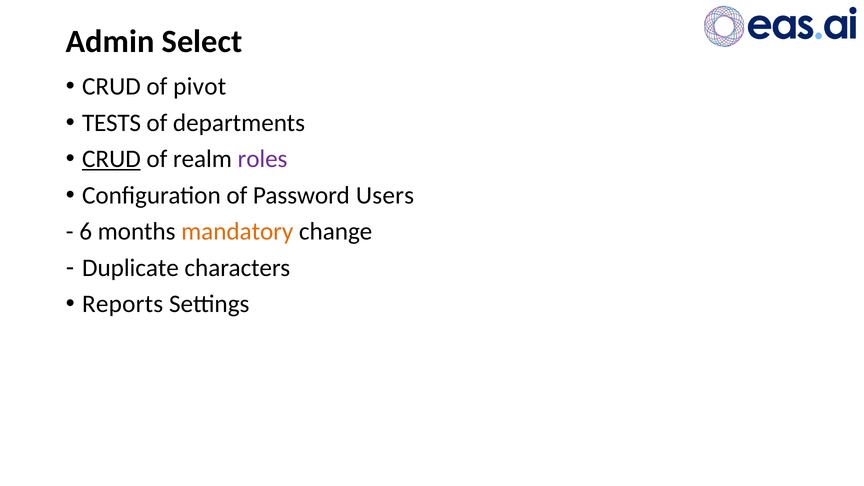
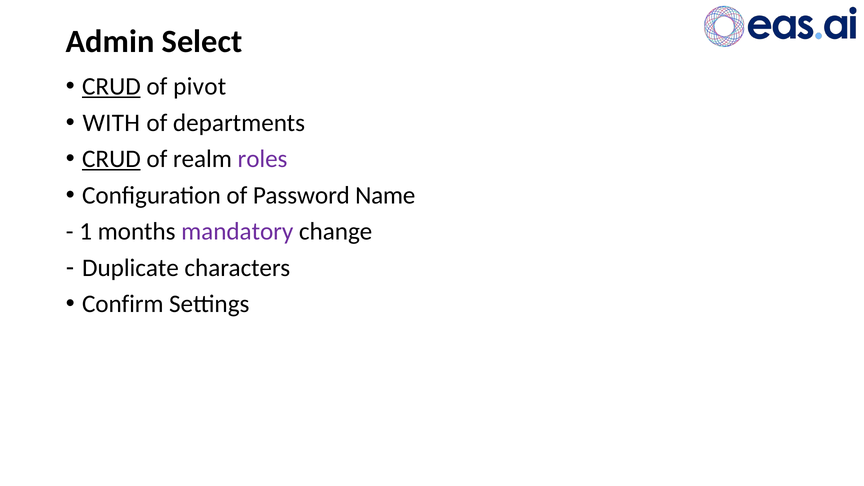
CRUD at (111, 87) underline: none -> present
TESTS: TESTS -> WITH
Users: Users -> Name
6: 6 -> 1
mandatory colour: orange -> purple
Reports: Reports -> Confirm
